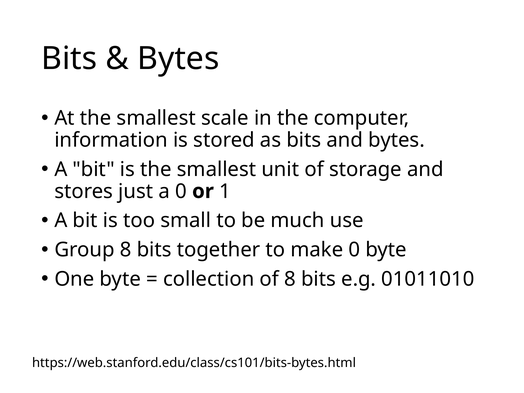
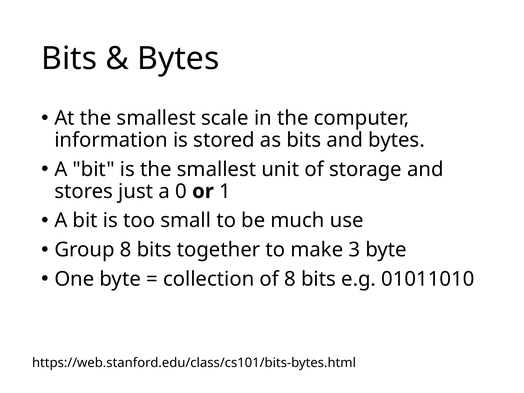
make 0: 0 -> 3
